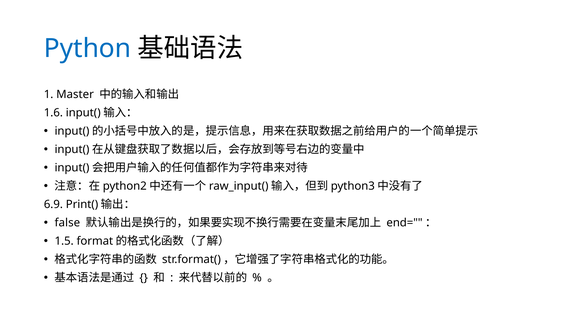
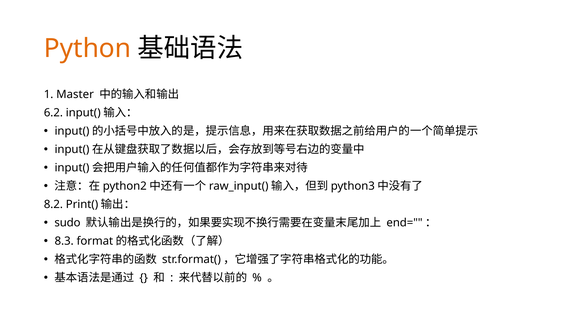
Python colour: blue -> orange
1.6: 1.6 -> 6.2
6.9: 6.9 -> 8.2
false: false -> sudo
1.5: 1.5 -> 8.3
